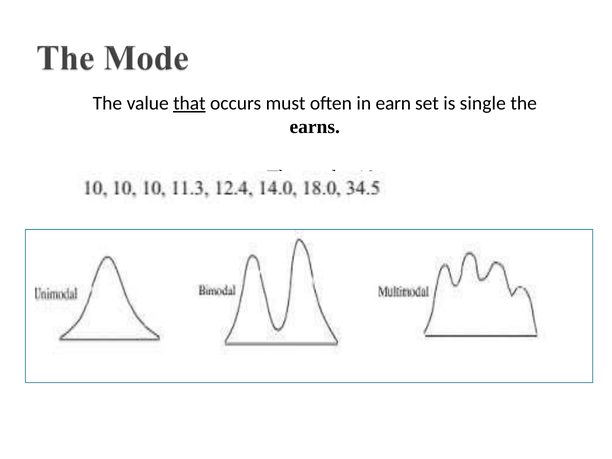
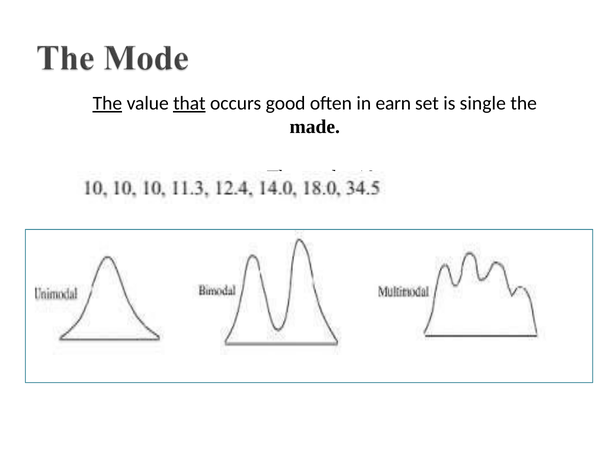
The at (107, 103) underline: none -> present
must: must -> good
earns: earns -> made
